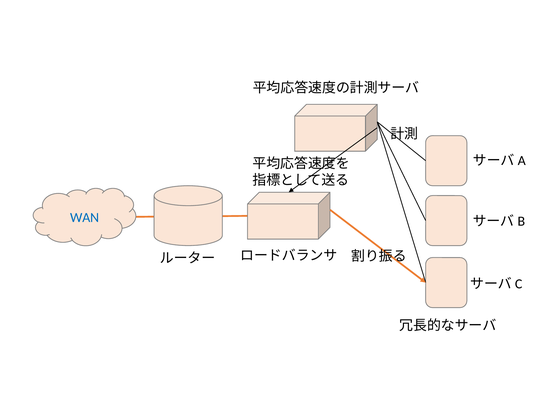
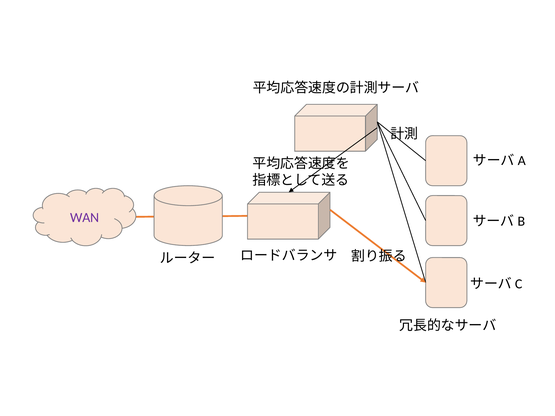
WAN colour: blue -> purple
